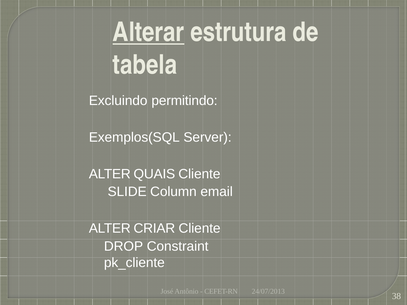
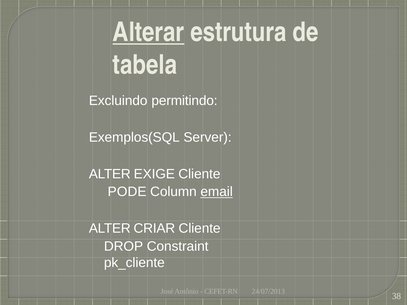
QUAIS: QUAIS -> EXIGE
SLIDE: SLIDE -> PODE
email underline: none -> present
